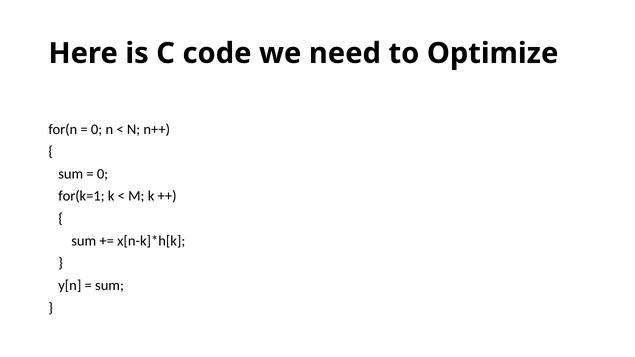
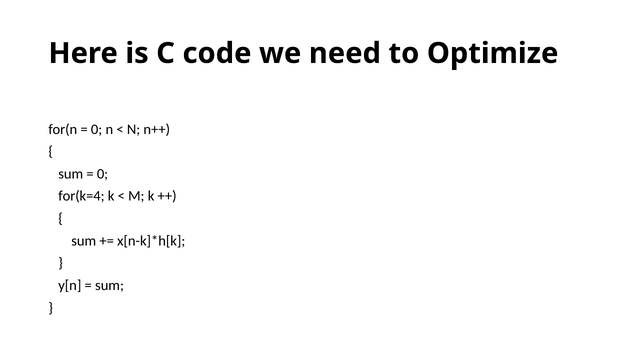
for(k=1: for(k=1 -> for(k=4
